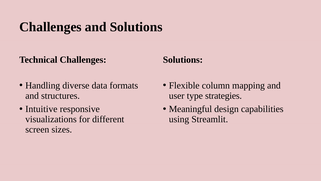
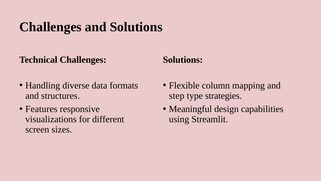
user: user -> step
Intuitive: Intuitive -> Features
